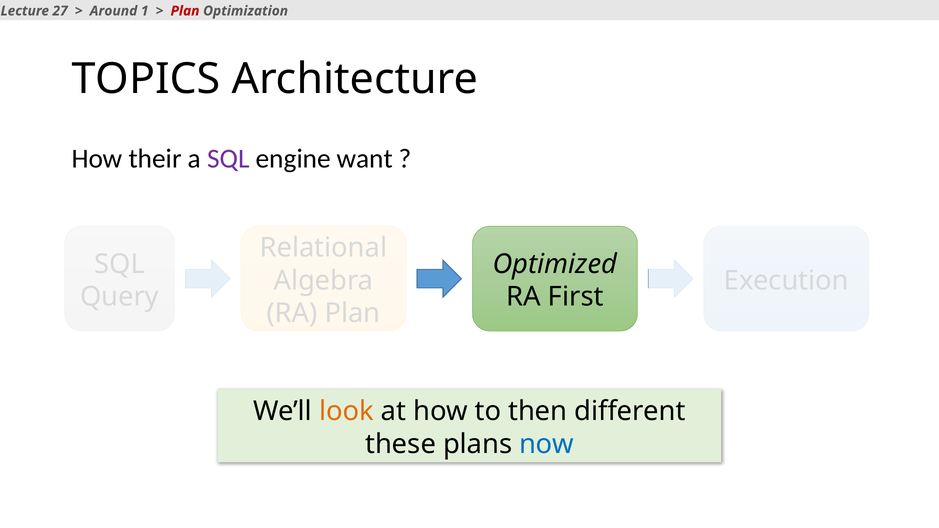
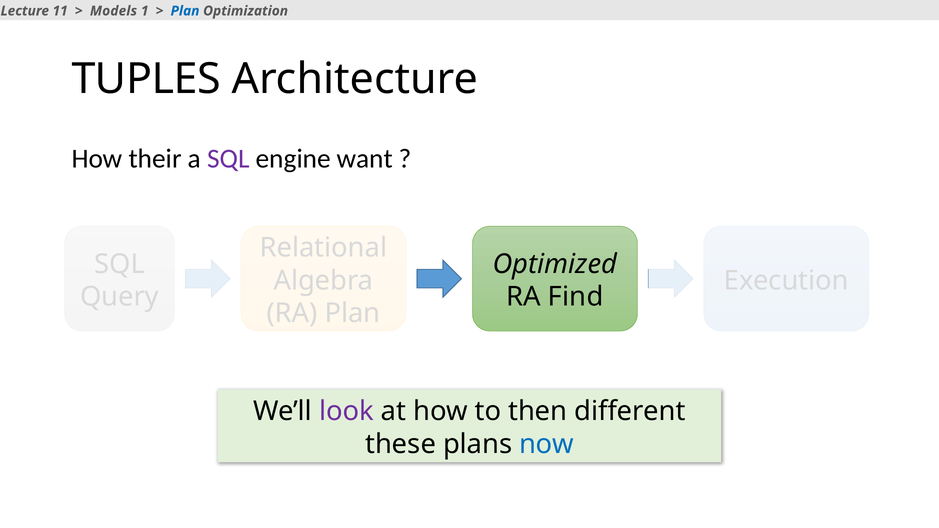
27: 27 -> 11
Around: Around -> Models
Plan at (185, 11) colour: red -> blue
TOPICS: TOPICS -> TUPLES
First: First -> Find
look colour: orange -> purple
